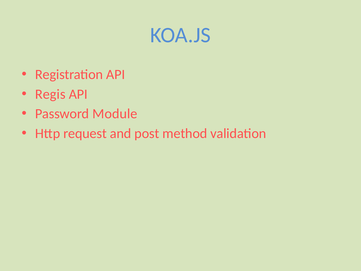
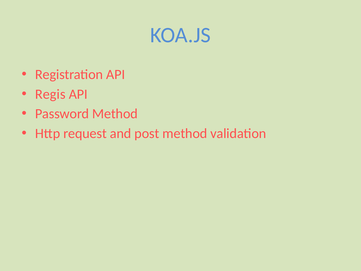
Password Module: Module -> Method
